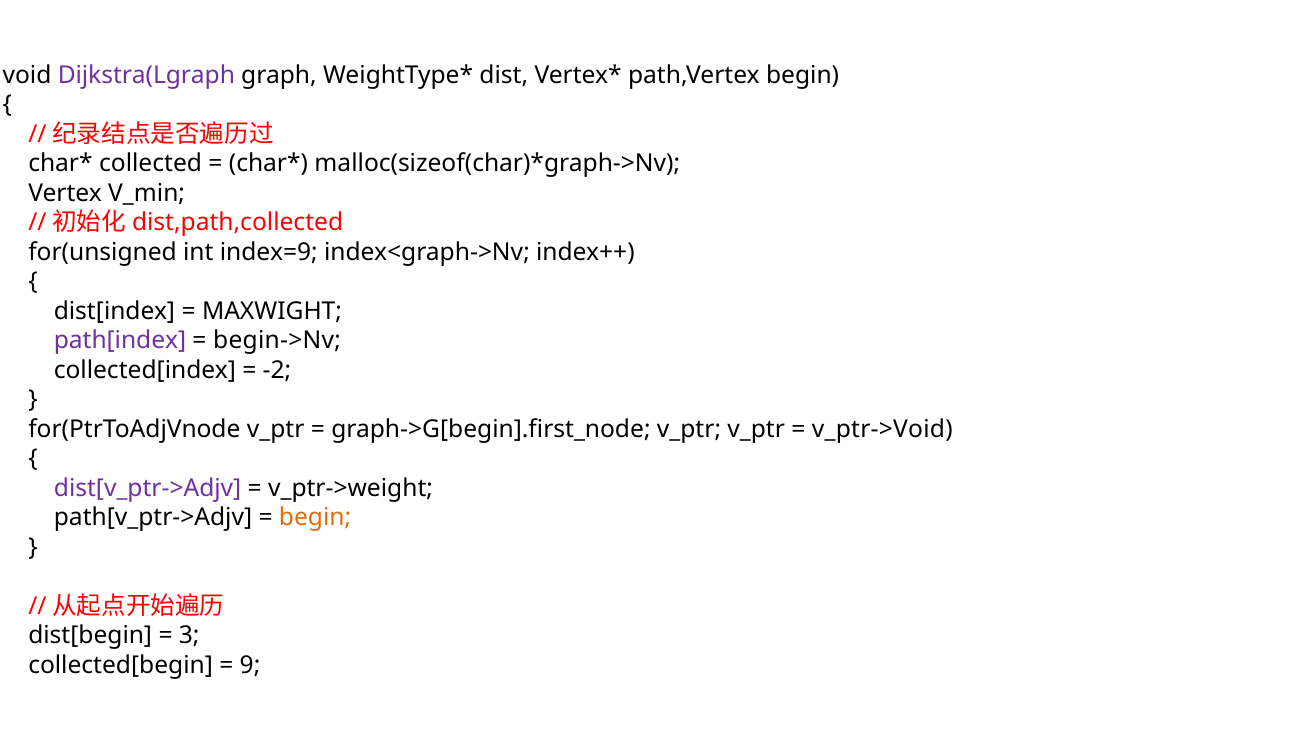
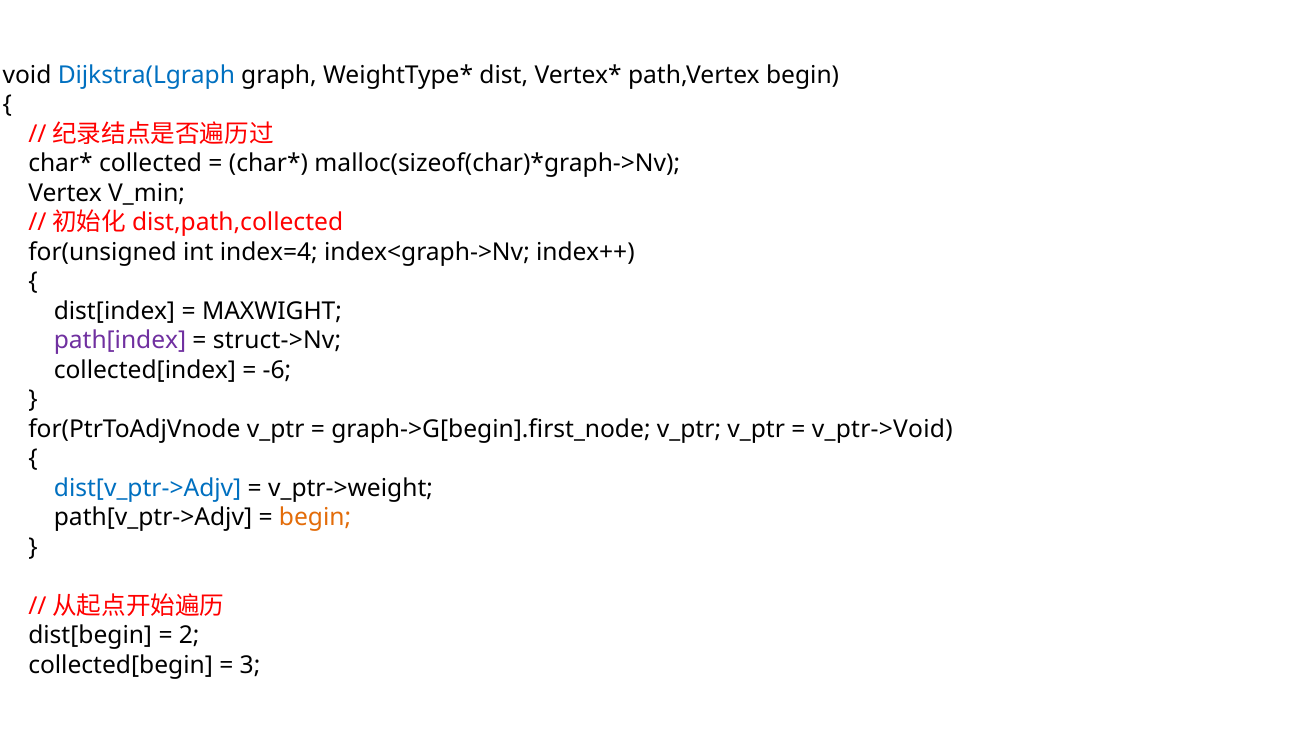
Dijkstra(Lgraph colour: purple -> blue
index=9: index=9 -> index=4
begin->Nv: begin->Nv -> struct->Nv
-2: -2 -> -6
dist[v_ptr->Adjv colour: purple -> blue
3: 3 -> 2
9: 9 -> 3
